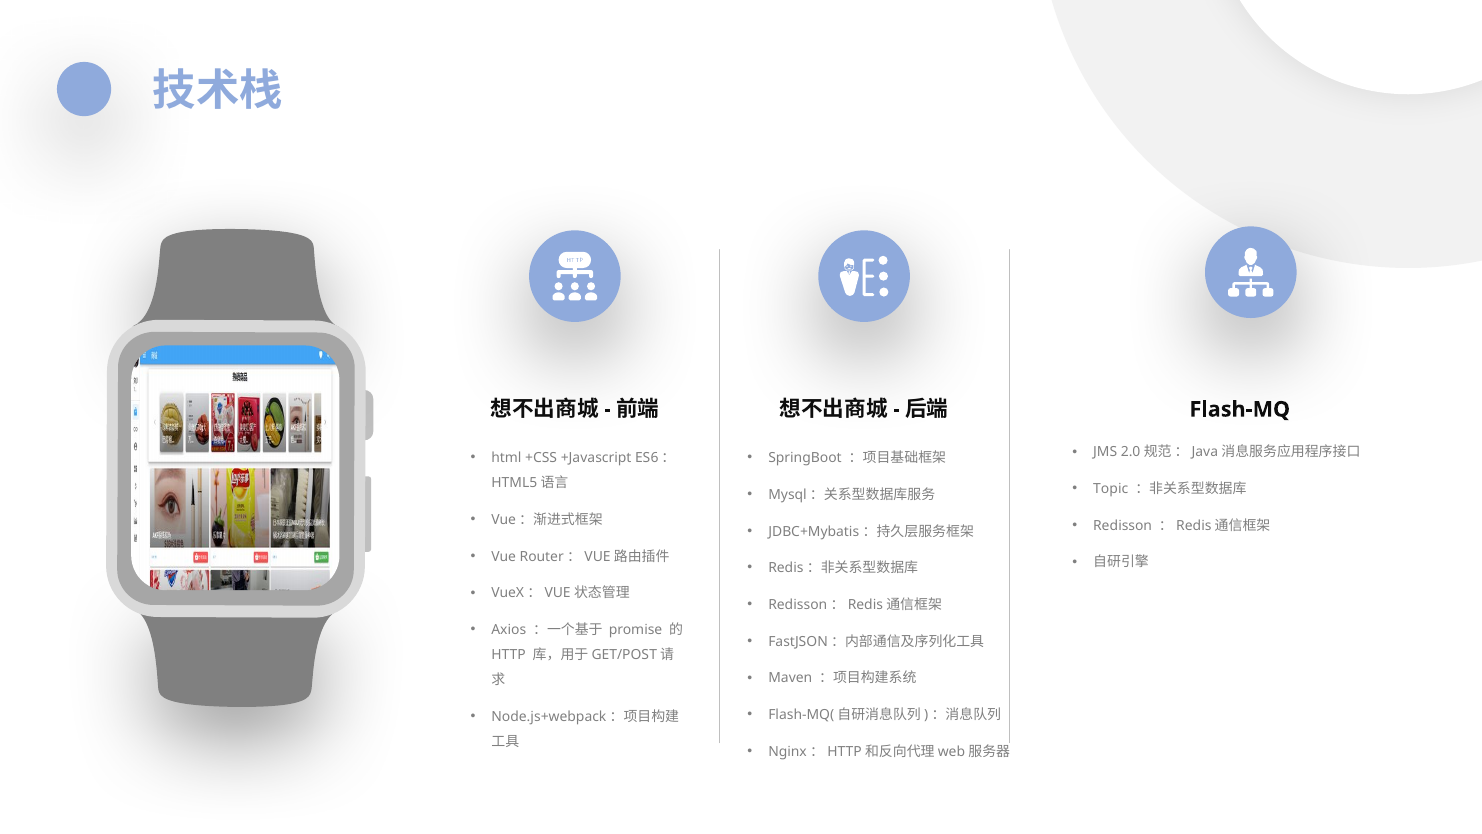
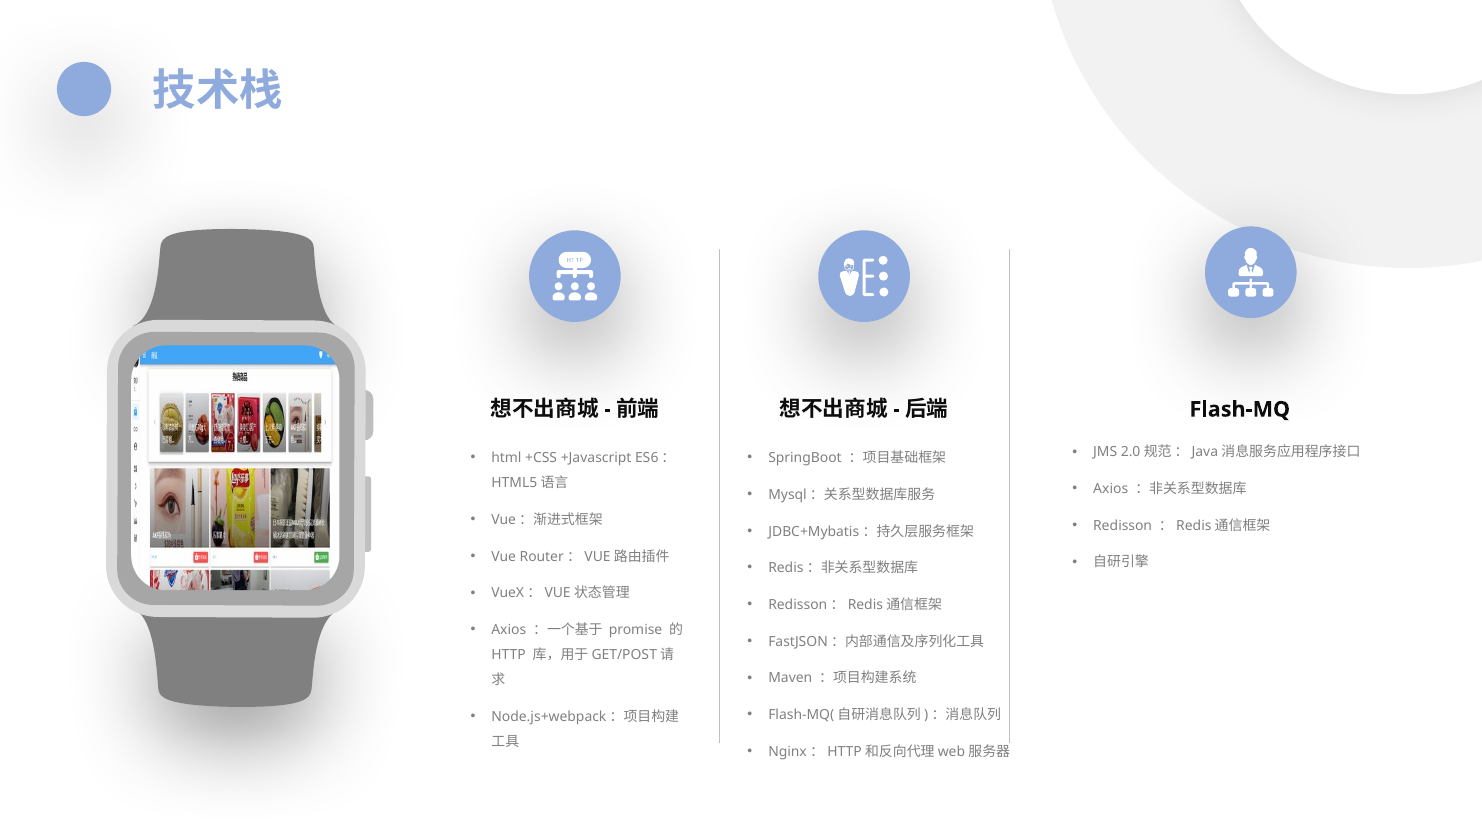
Topic at (1111, 489): Topic -> Axios
